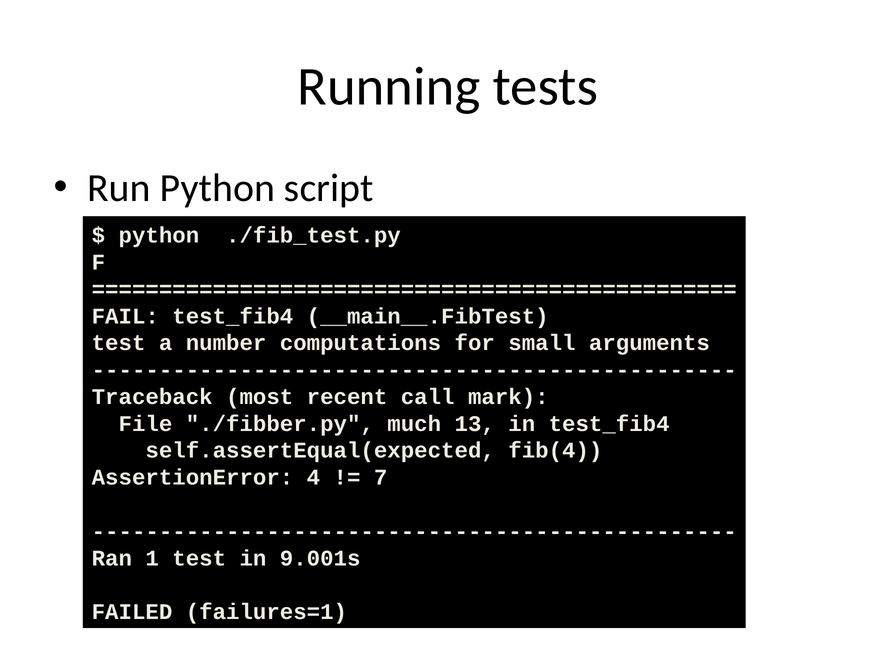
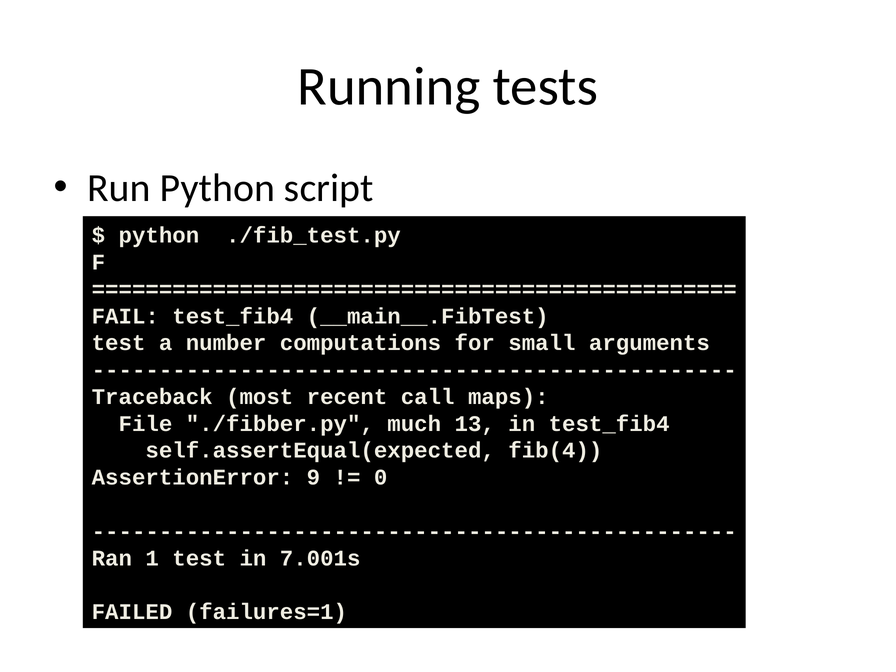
mark: mark -> maps
4: 4 -> 9
7: 7 -> 0
9.001s: 9.001s -> 7.001s
